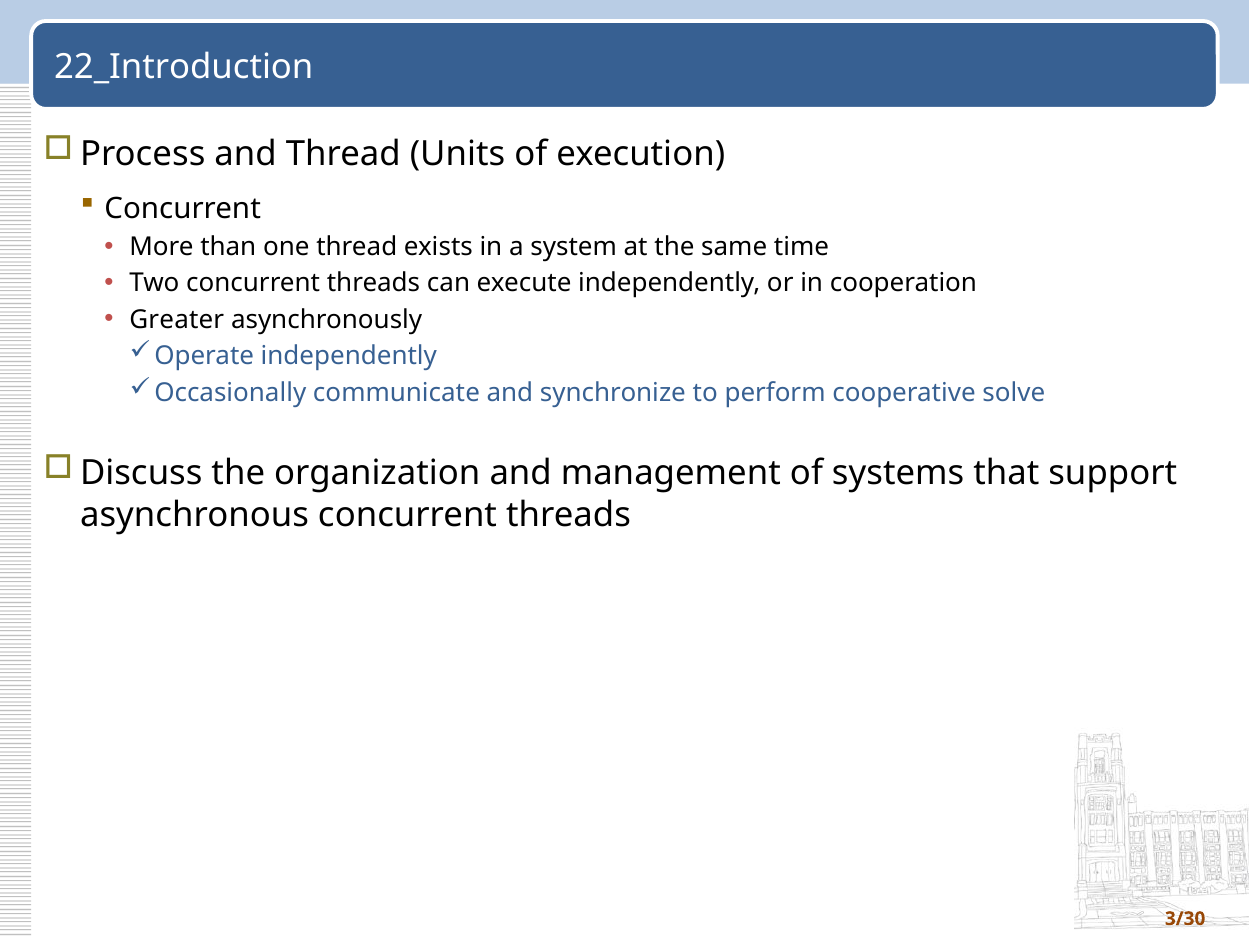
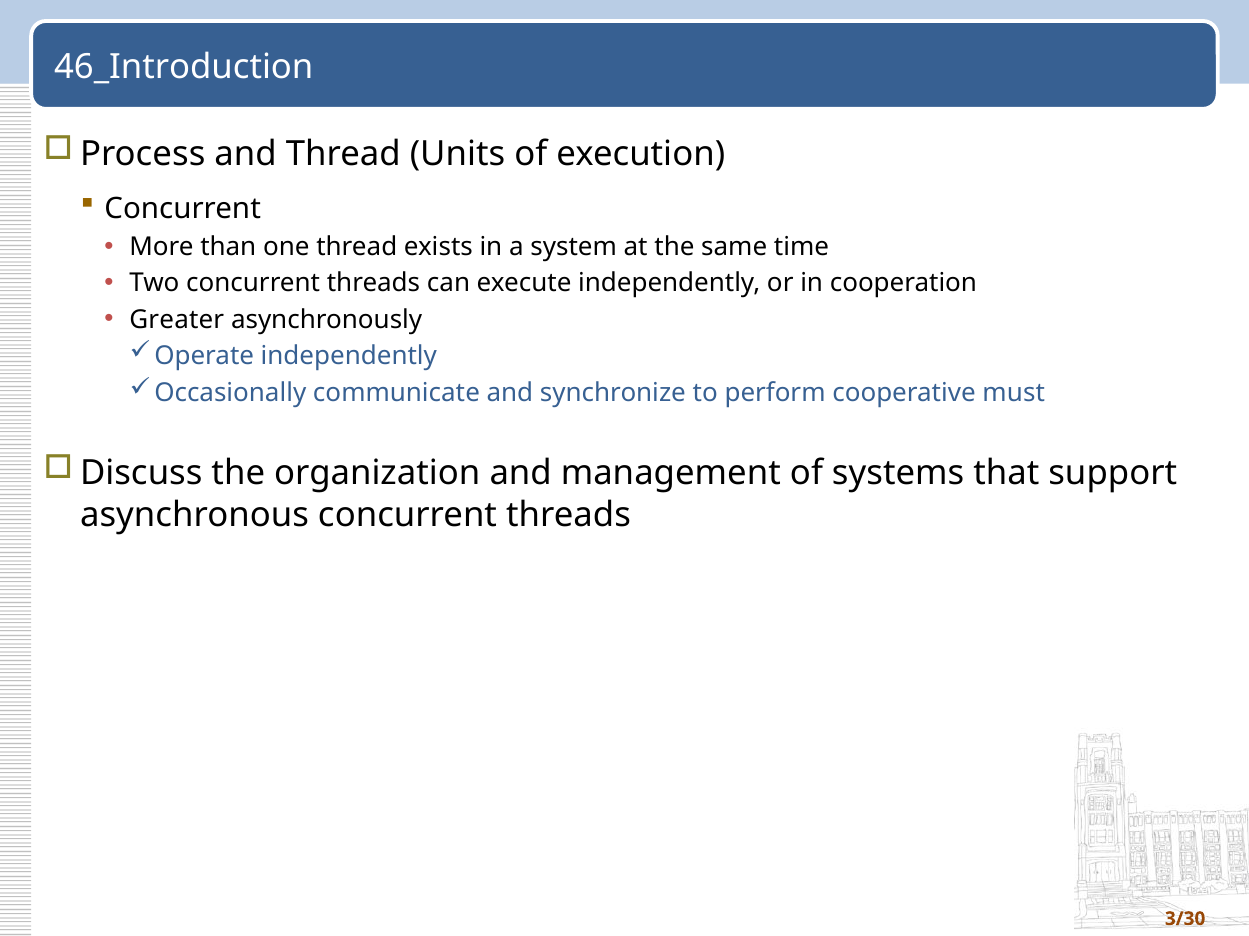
22_Introduction: 22_Introduction -> 46_Introduction
solve: solve -> must
